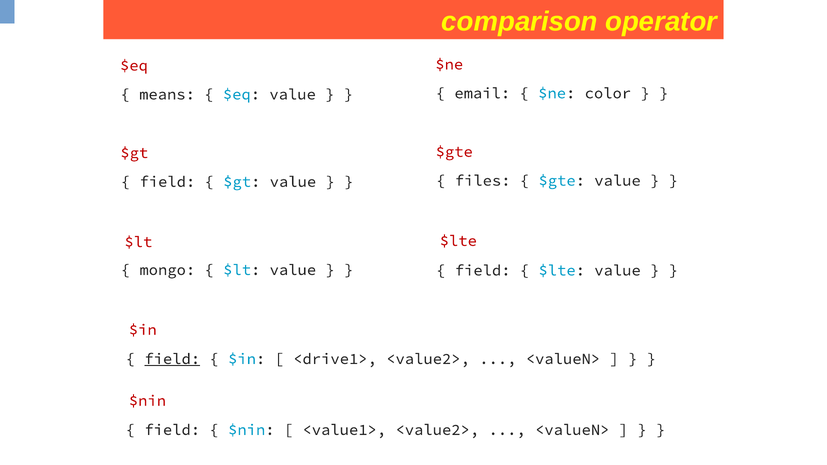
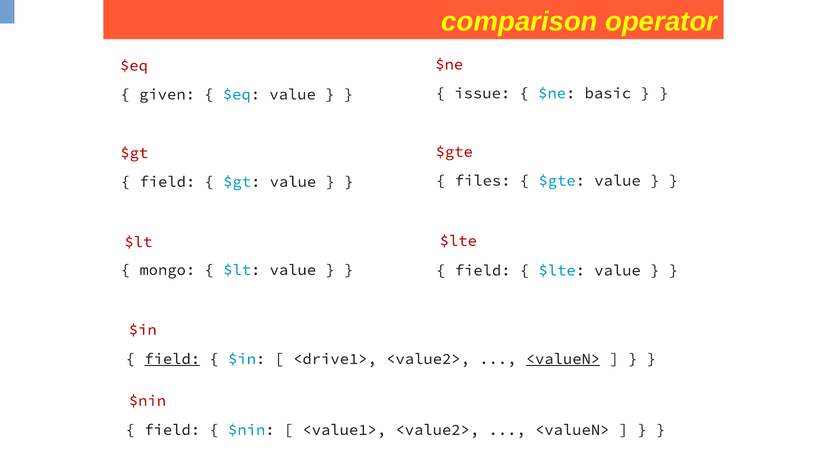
email: email -> issue
color: color -> basic
means: means -> given
<valueN> at (563, 359) underline: none -> present
